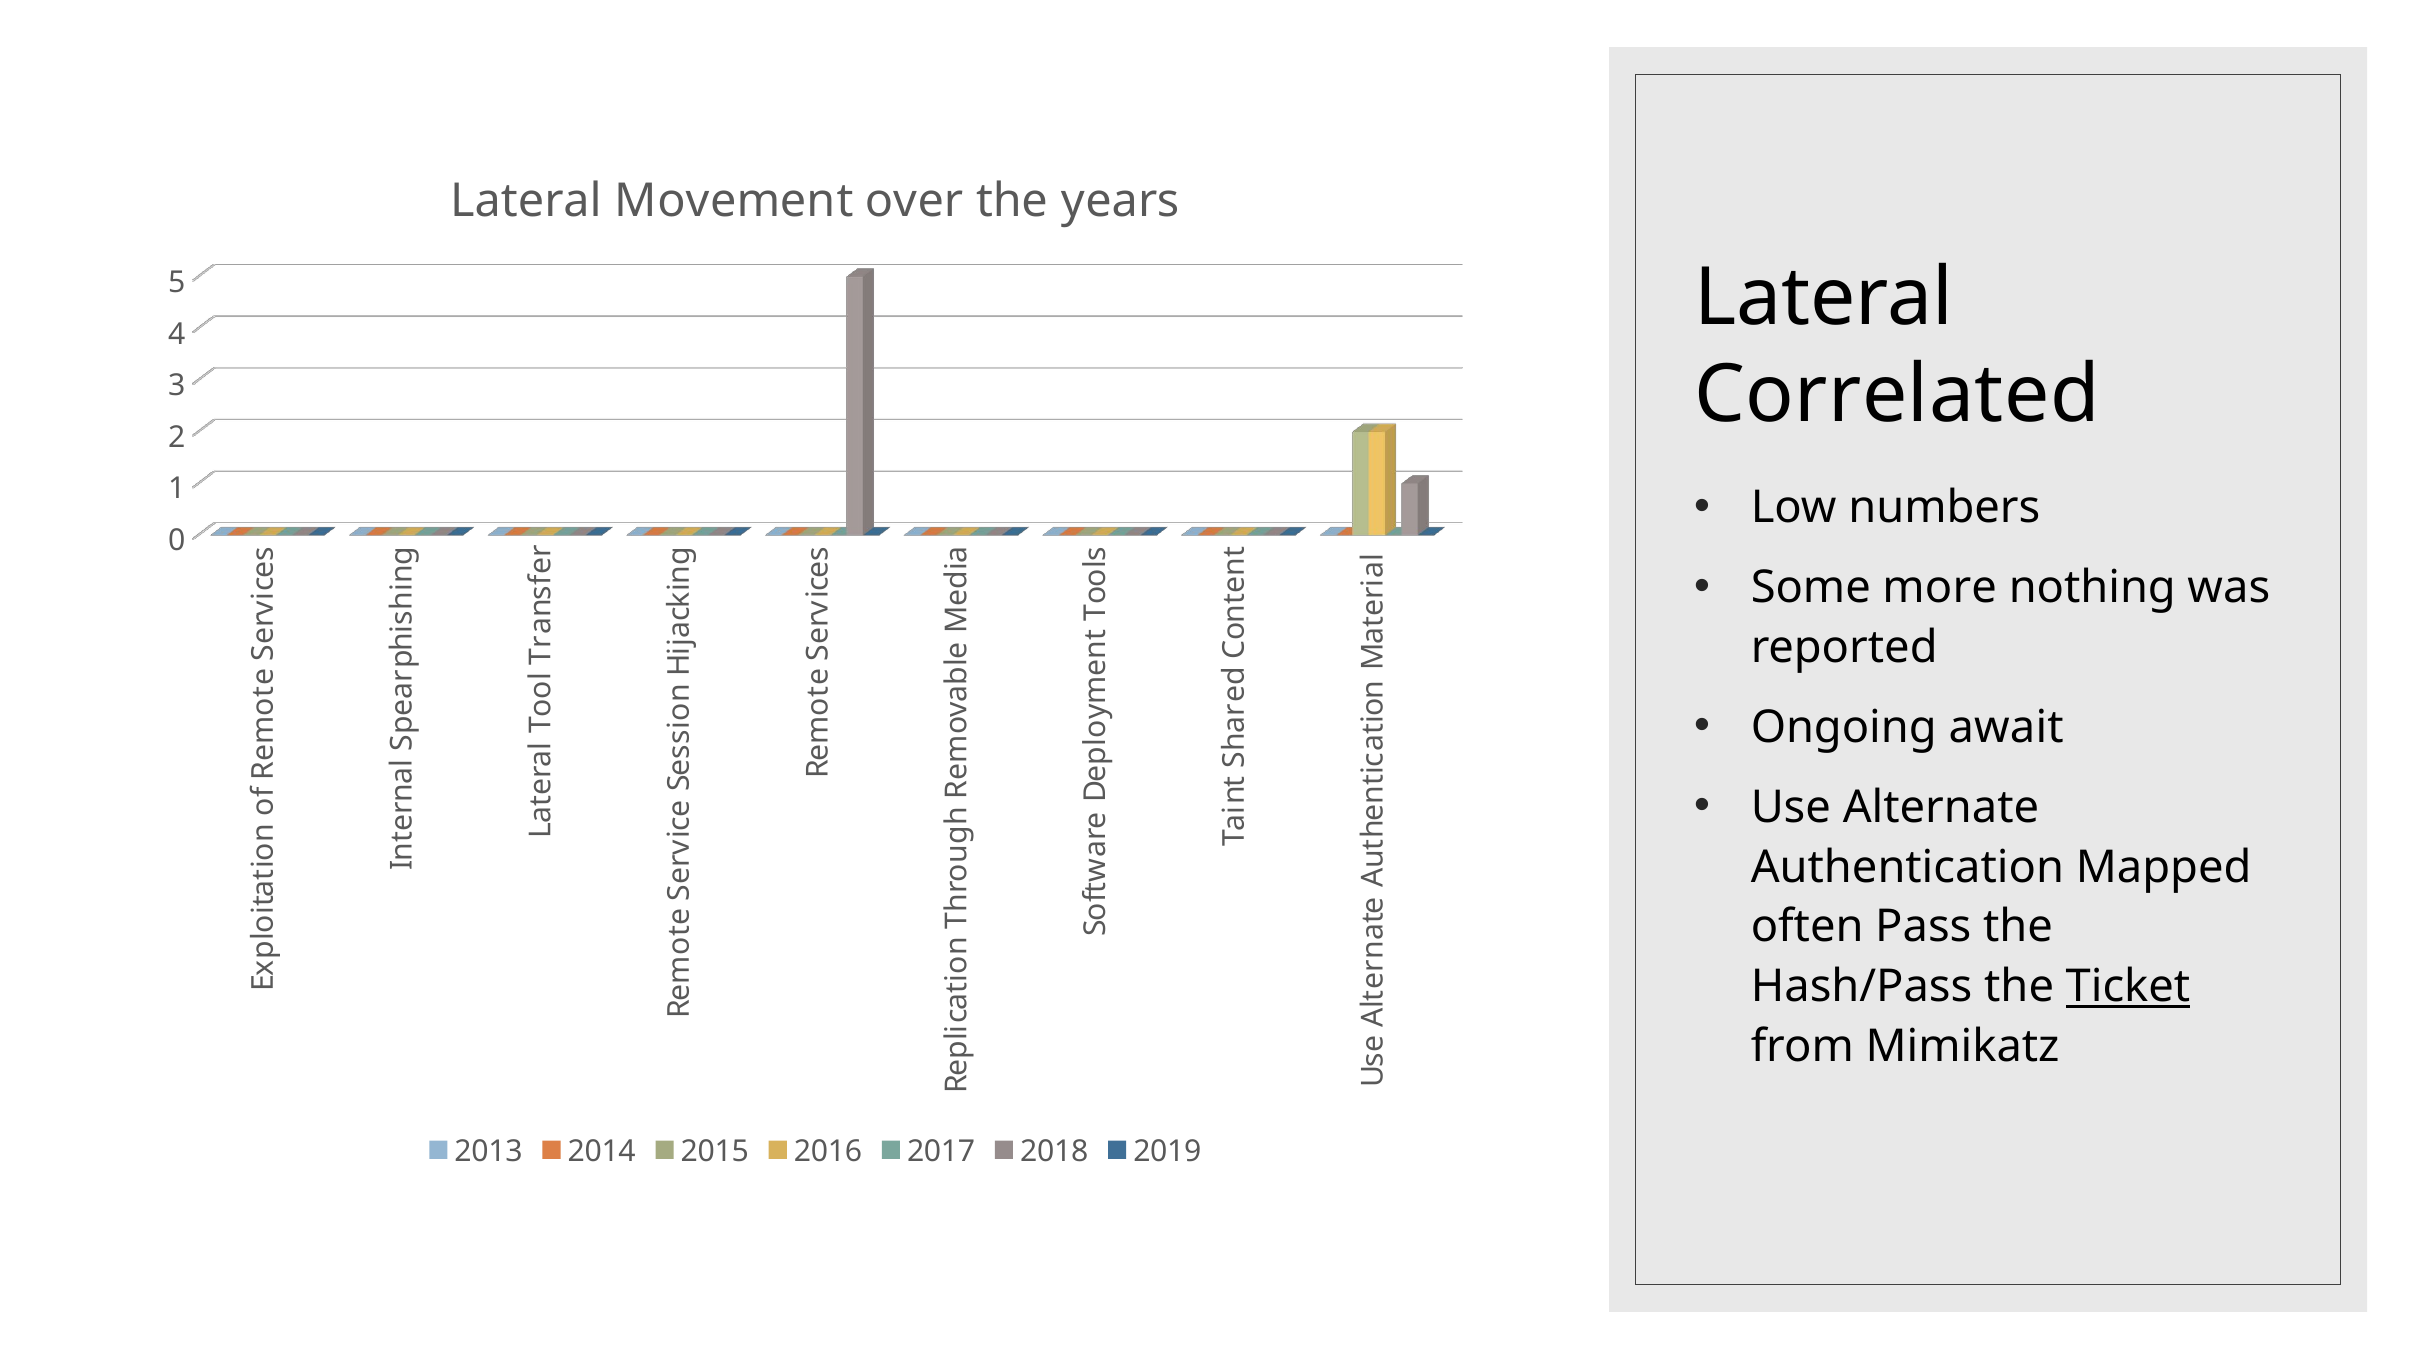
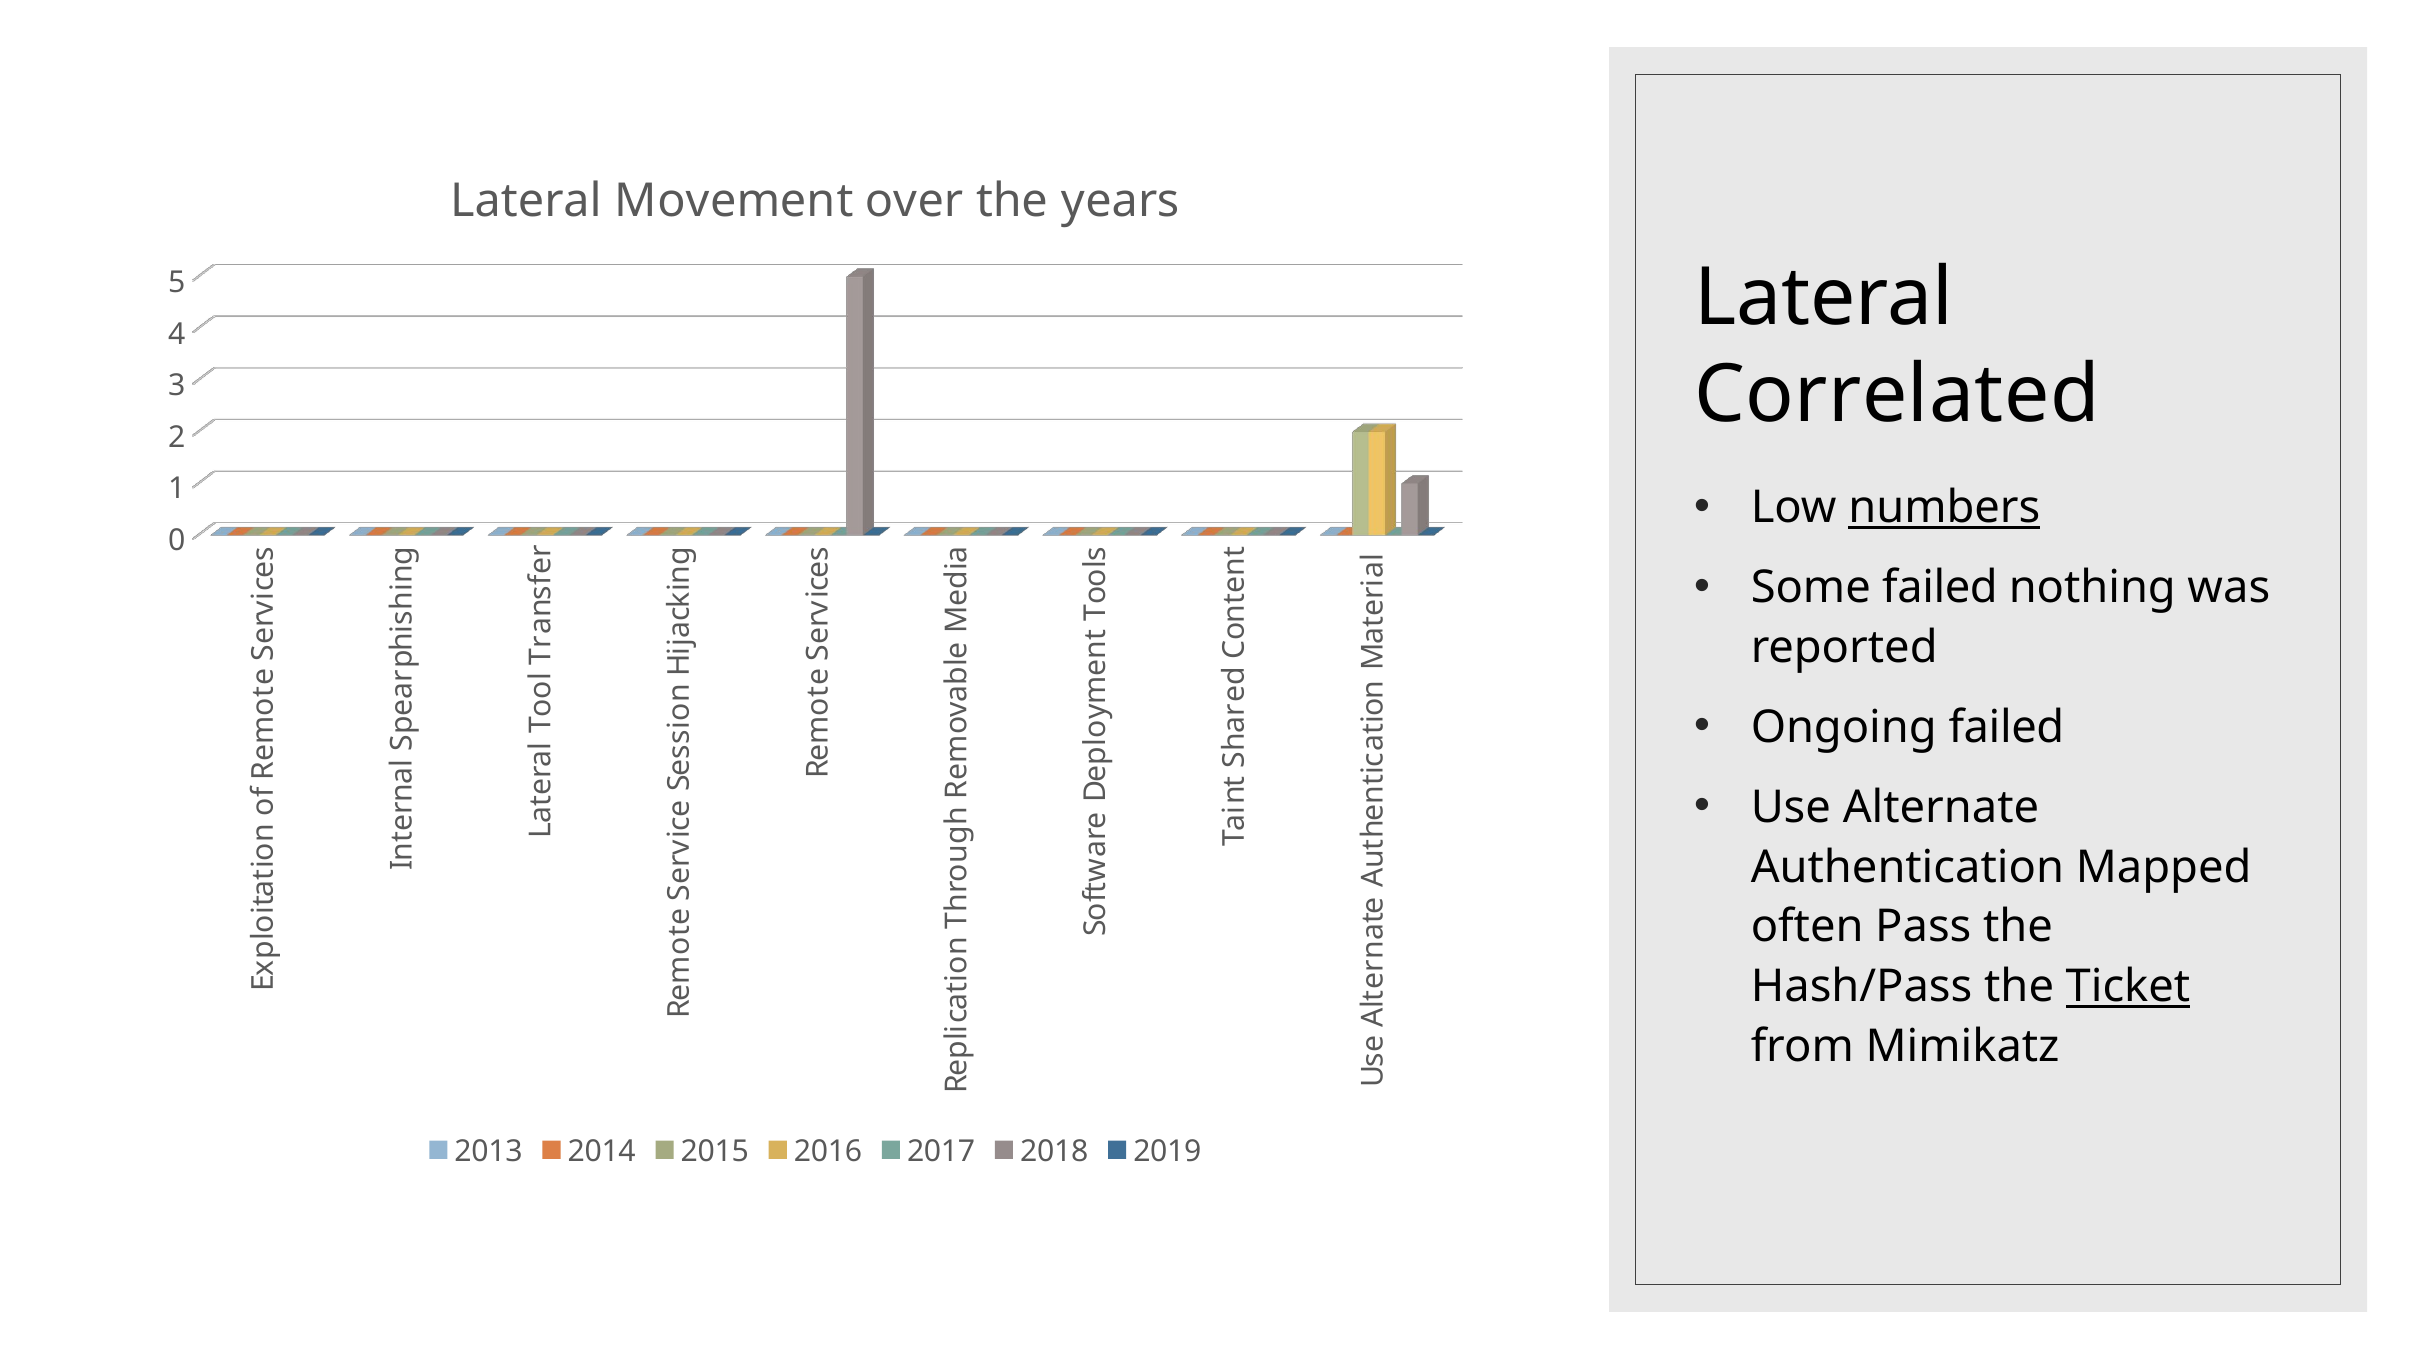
numbers underline: none -> present
Some more: more -> failed
Ongoing await: await -> failed
